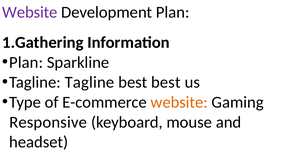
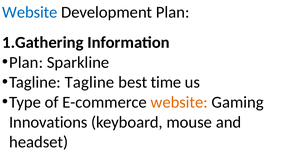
Website at (30, 12) colour: purple -> blue
best best: best -> time
Responsive: Responsive -> Innovations
